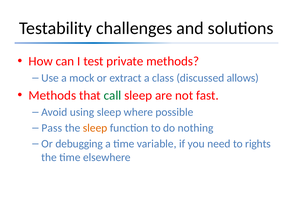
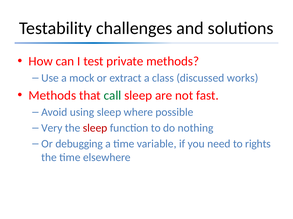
allows: allows -> works
Pass: Pass -> Very
sleep at (95, 128) colour: orange -> red
